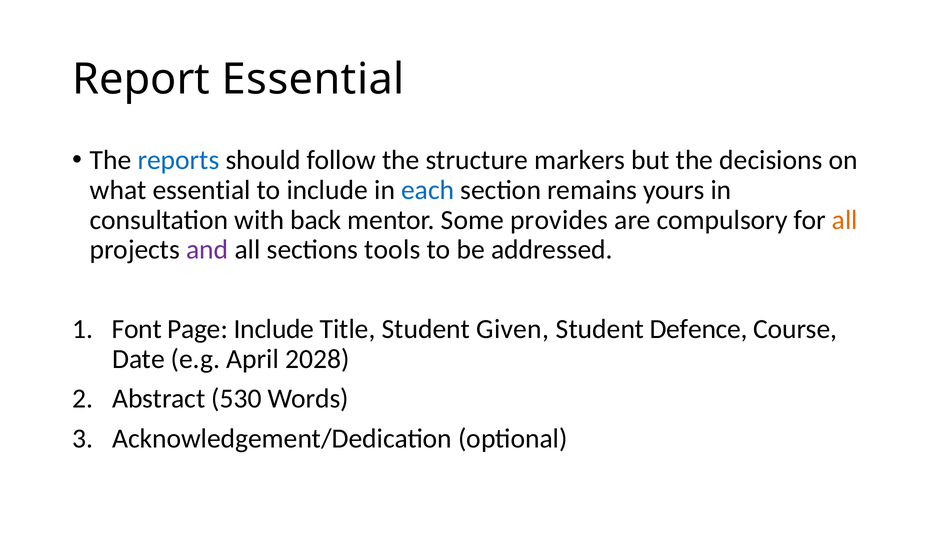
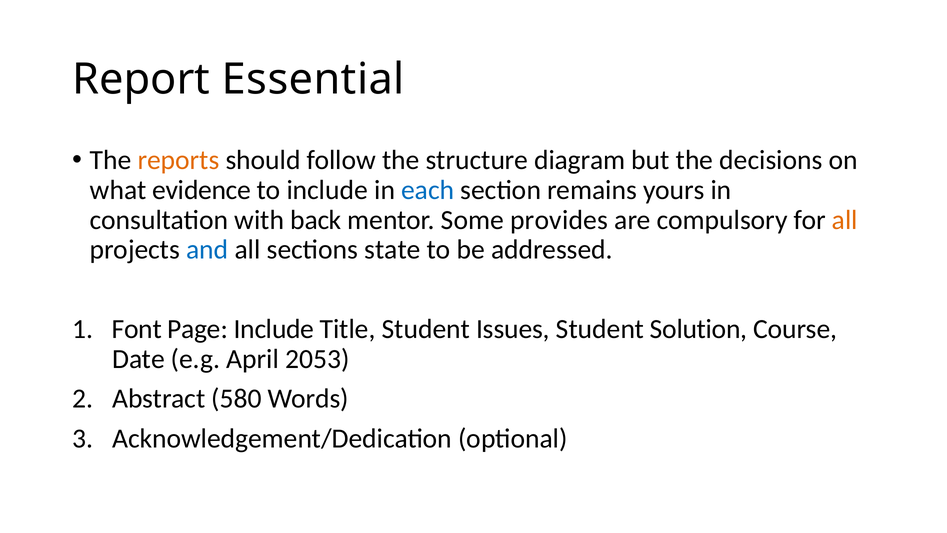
reports colour: blue -> orange
markers: markers -> diagram
what essential: essential -> evidence
and colour: purple -> blue
tools: tools -> state
Given: Given -> Issues
Defence: Defence -> Solution
2028: 2028 -> 2053
530: 530 -> 580
